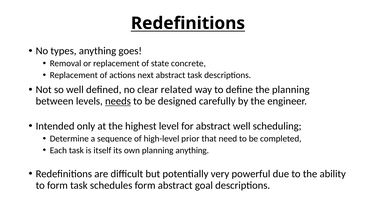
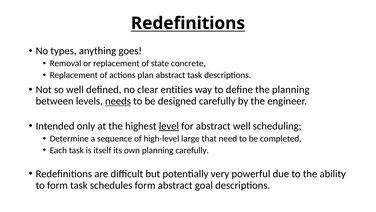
next: next -> plan
related: related -> entities
level underline: none -> present
prior: prior -> large
planning anything: anything -> carefully
